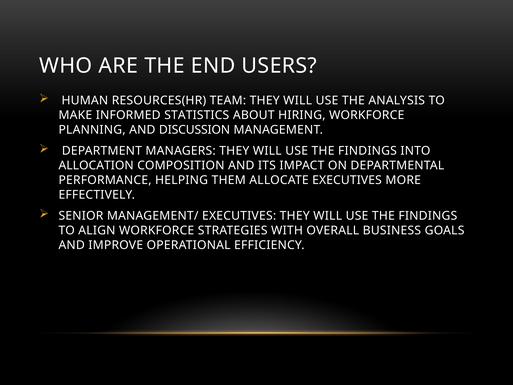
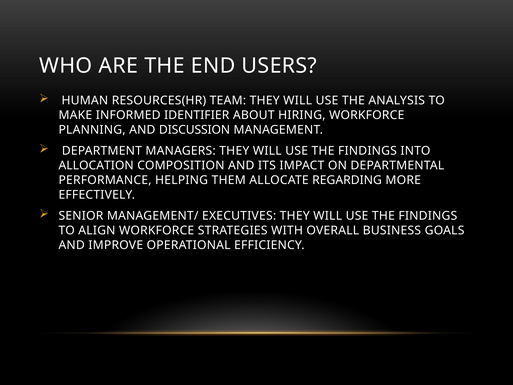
STATISTICS: STATISTICS -> IDENTIFIER
ALLOCATE EXECUTIVES: EXECUTIVES -> REGARDING
